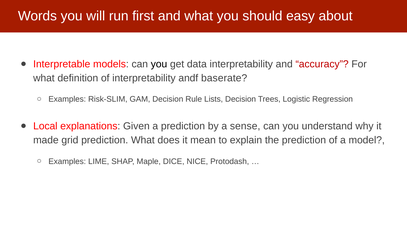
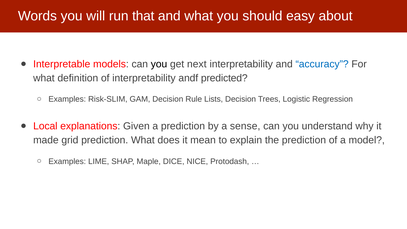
first: first -> that
data: data -> next
accuracy colour: red -> blue
baserate: baserate -> predicted
